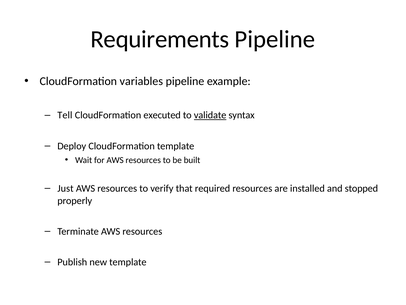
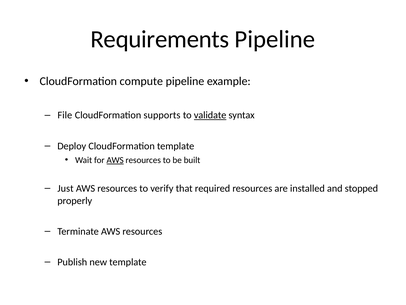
variables: variables -> compute
Tell: Tell -> File
executed: executed -> supports
AWS at (115, 160) underline: none -> present
